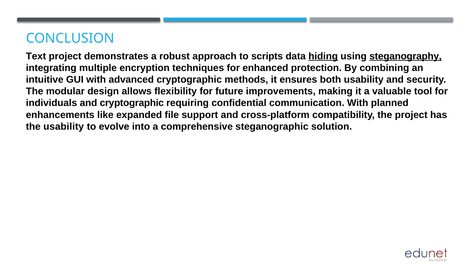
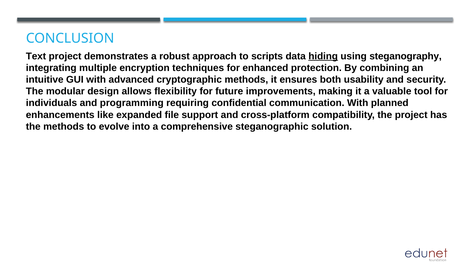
steganography underline: present -> none
and cryptographic: cryptographic -> programming
the usability: usability -> methods
